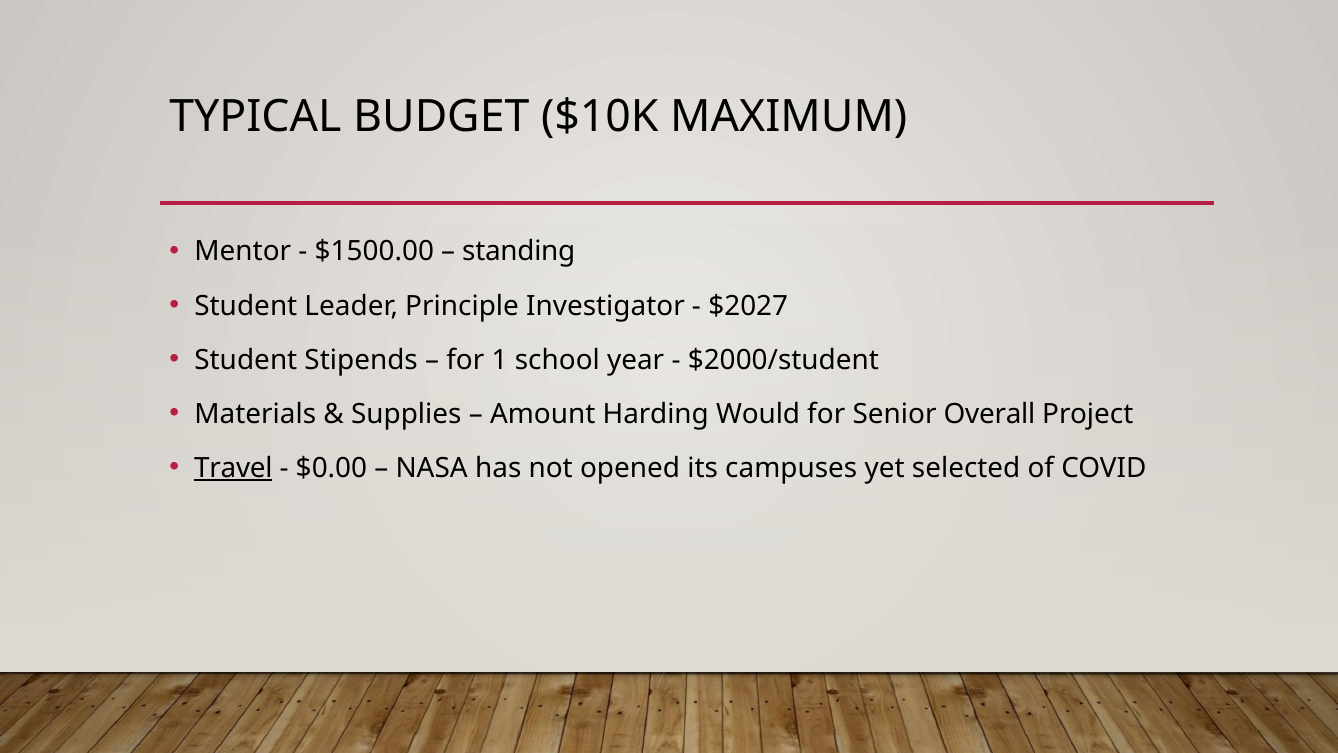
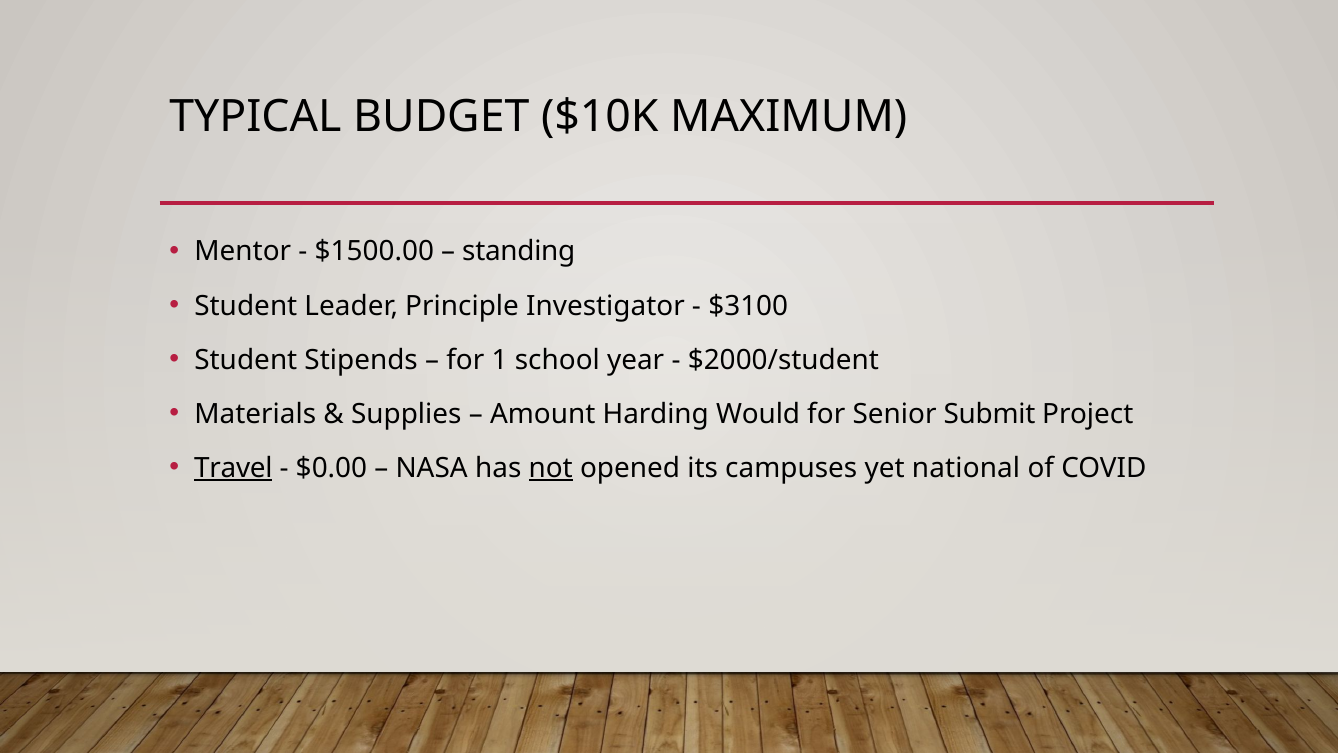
$2027: $2027 -> $3100
Overall: Overall -> Submit
not underline: none -> present
selected: selected -> national
